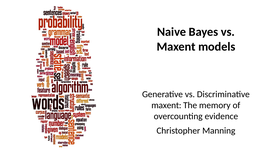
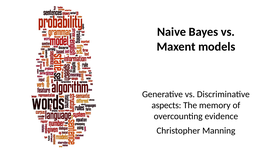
maxent at (166, 105): maxent -> aspects
